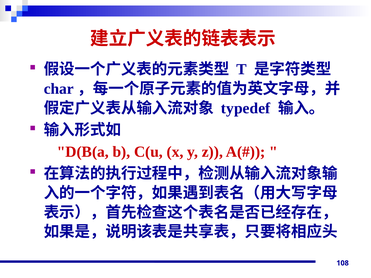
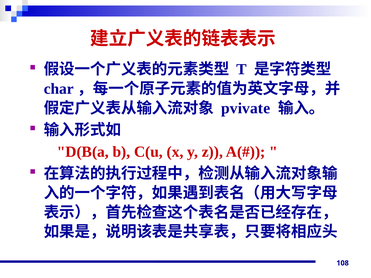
typedef: typedef -> pvivate
